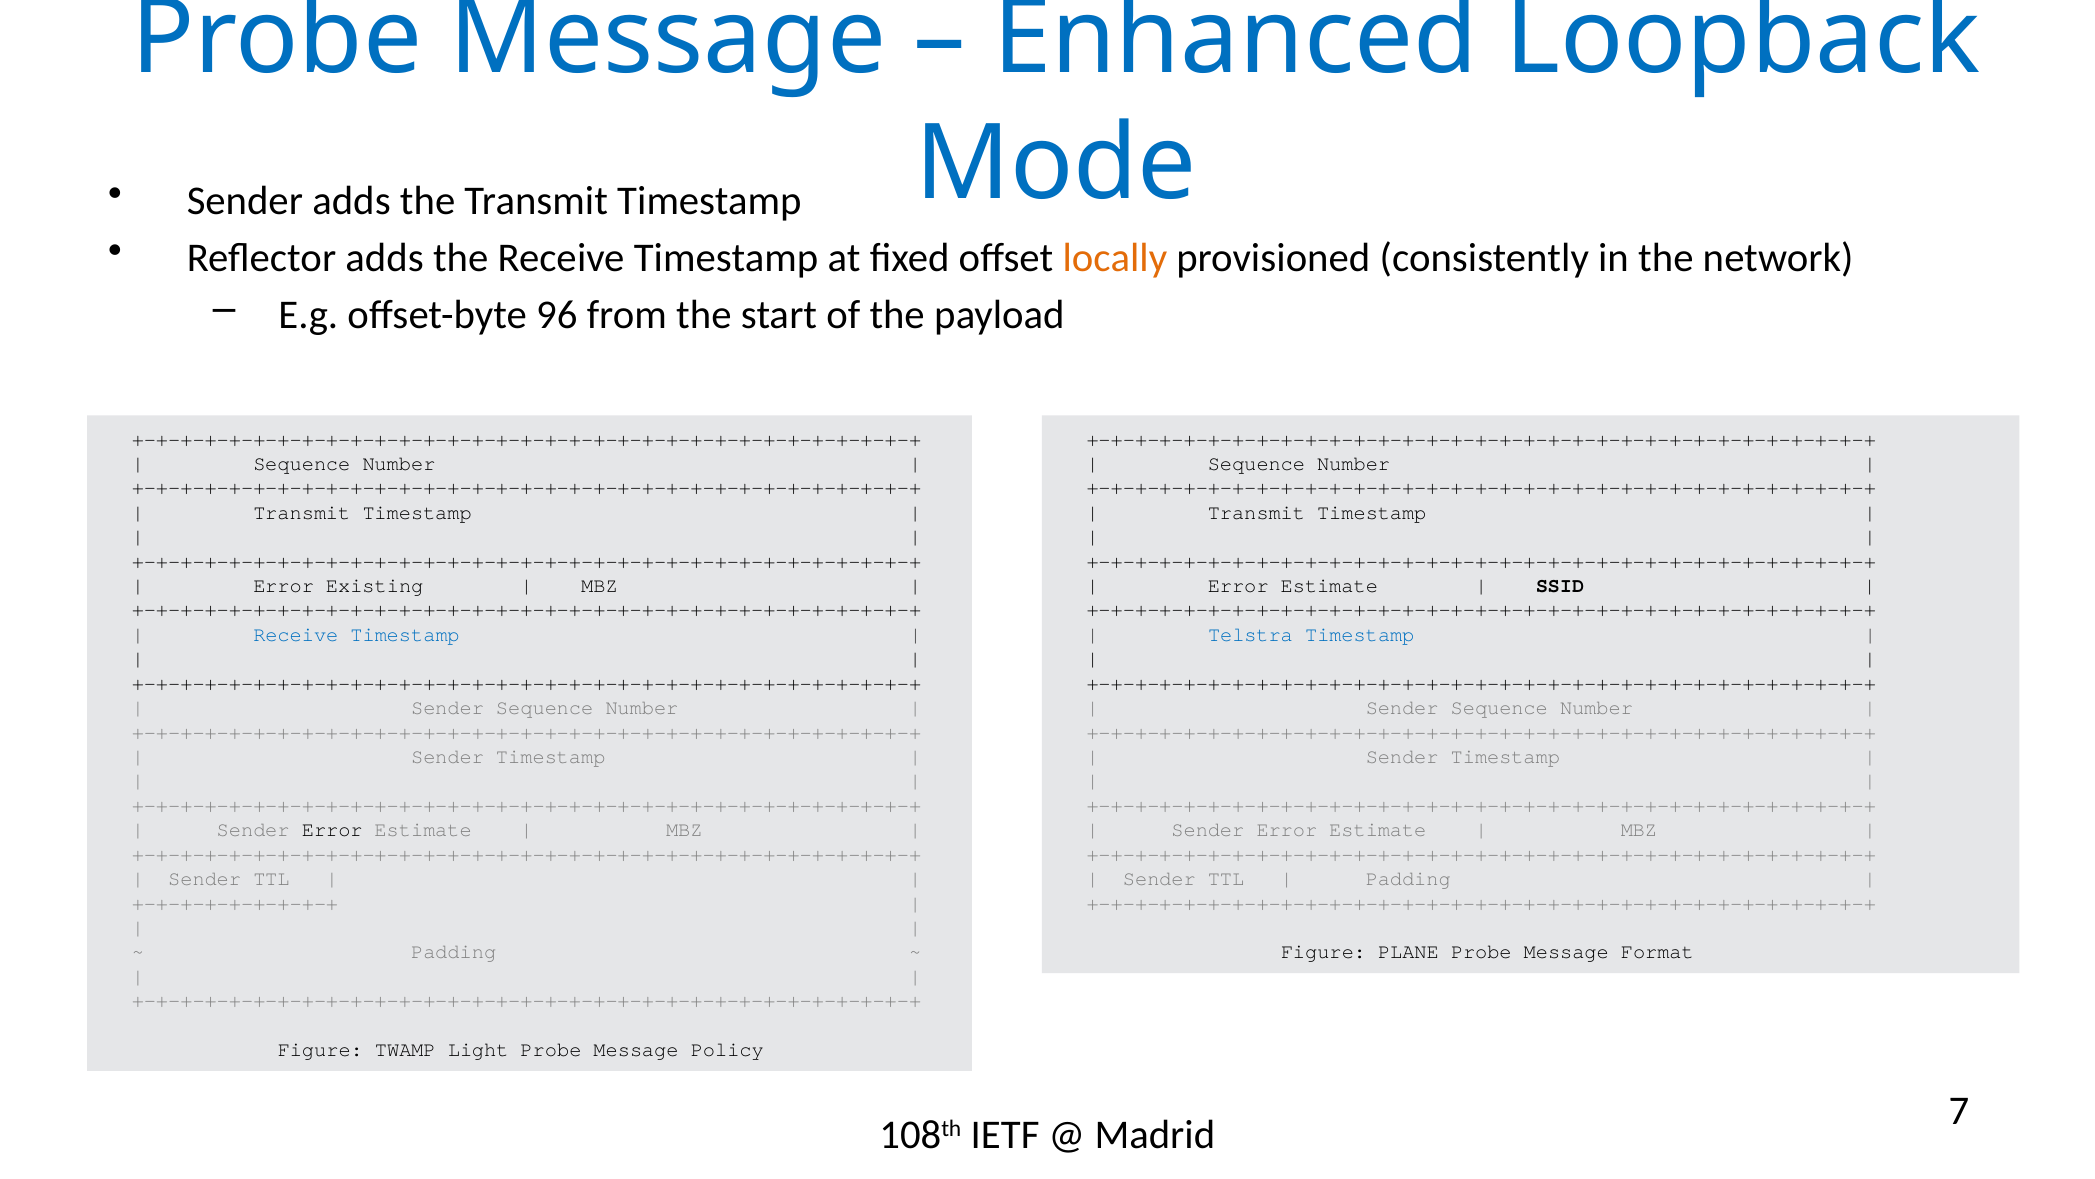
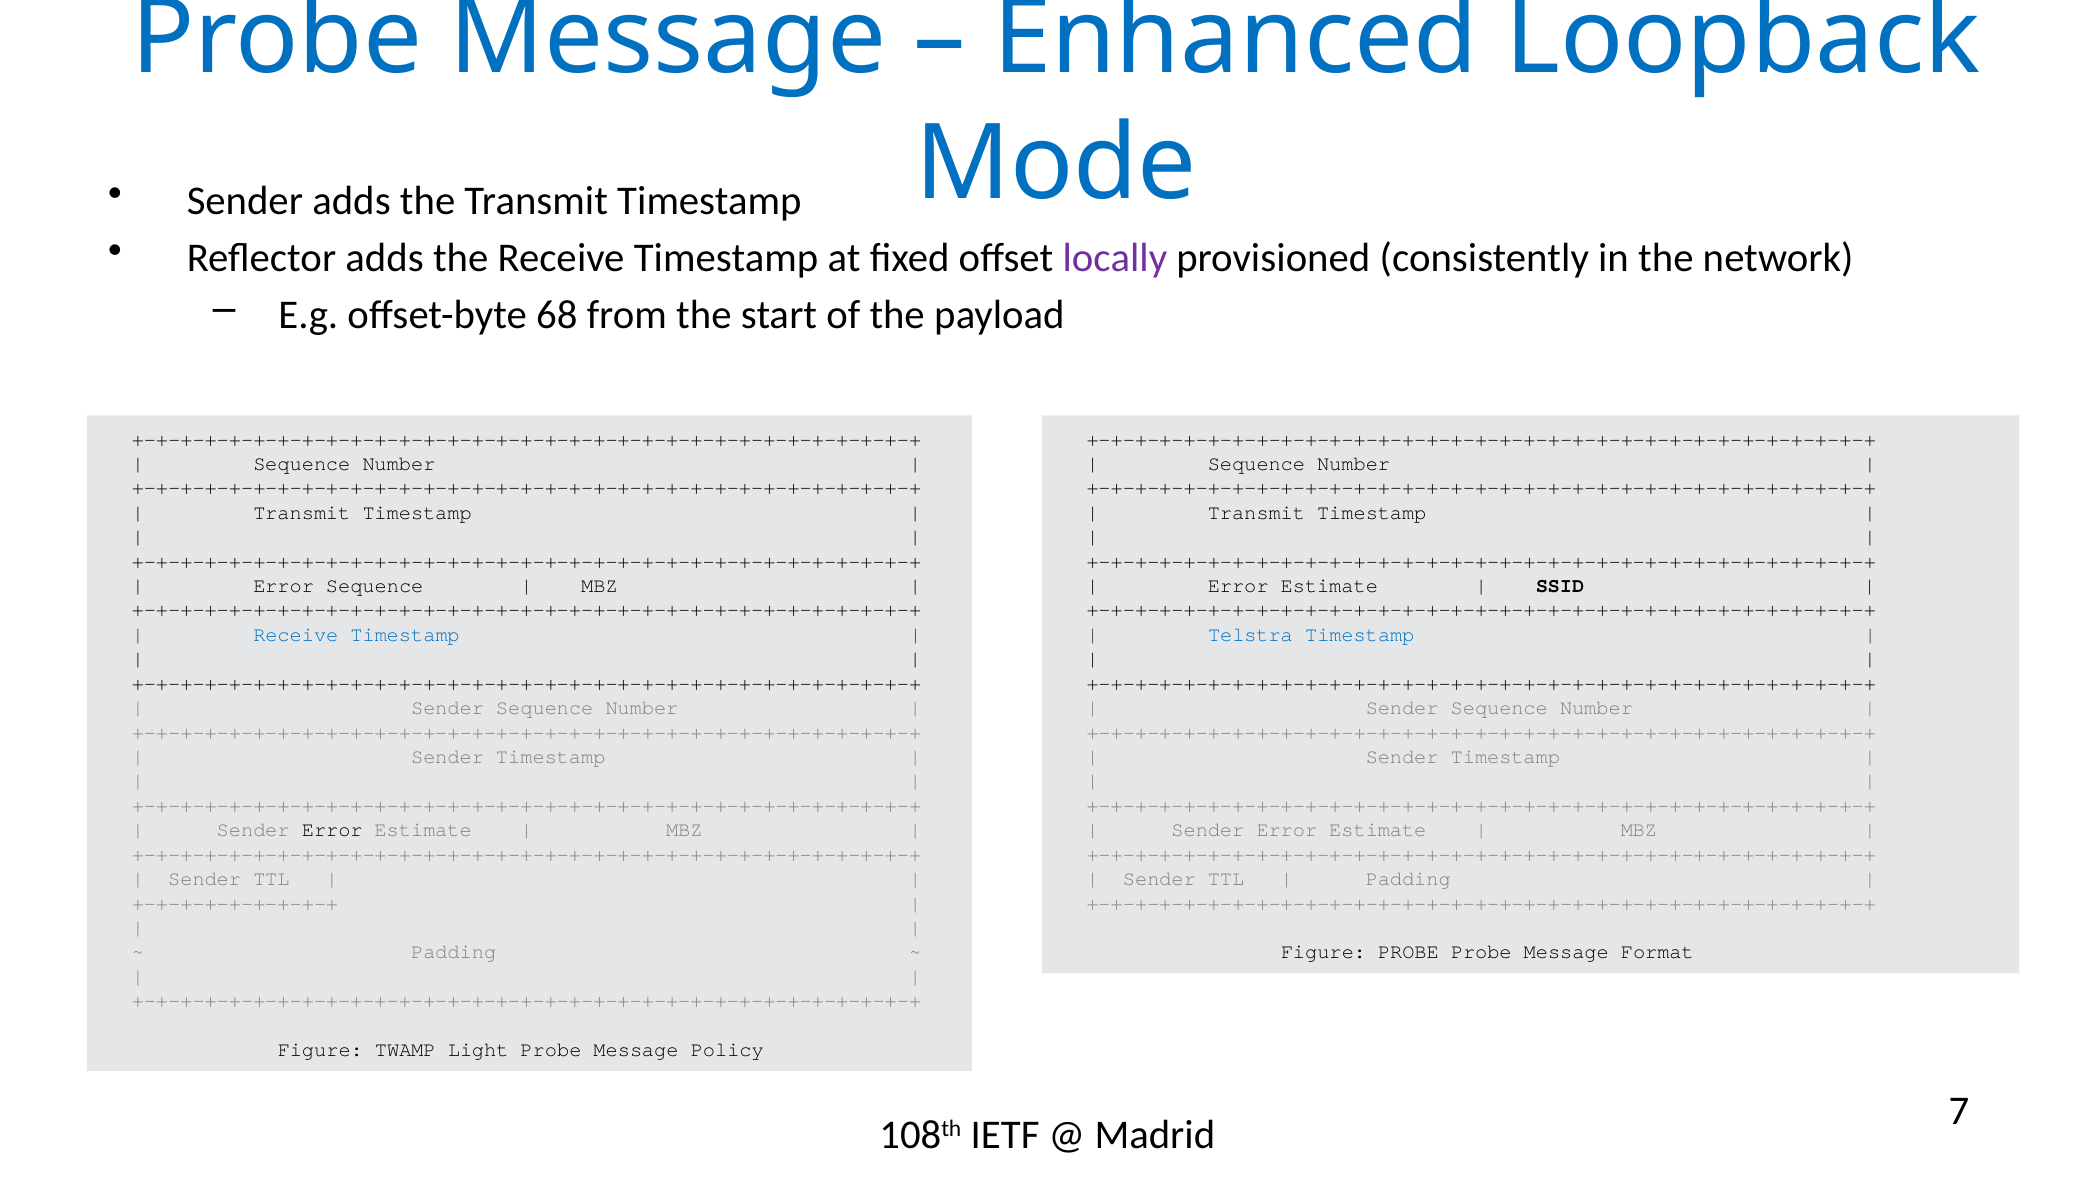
locally colour: orange -> purple
96: 96 -> 68
Error Existing: Existing -> Sequence
Figure PLANE: PLANE -> PROBE
